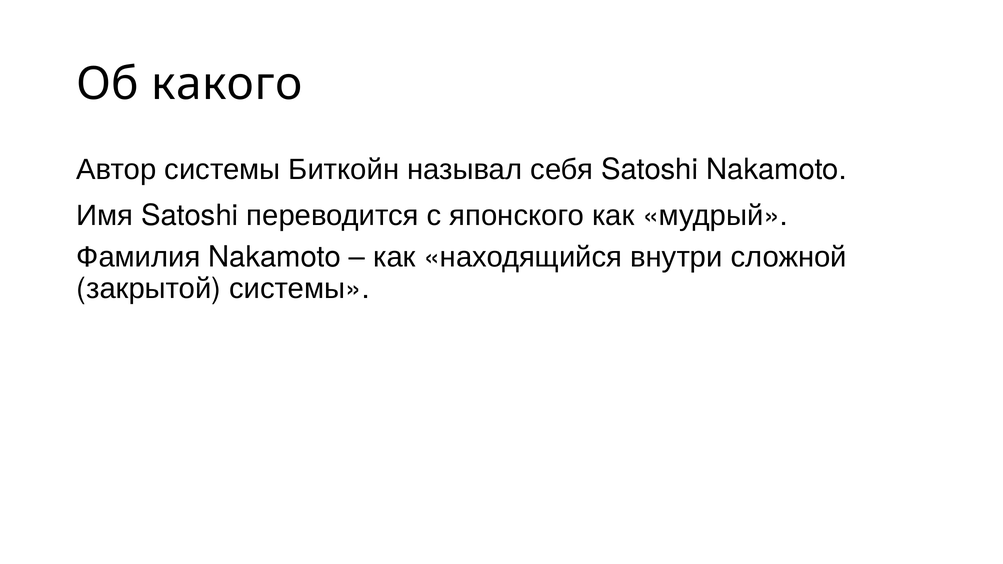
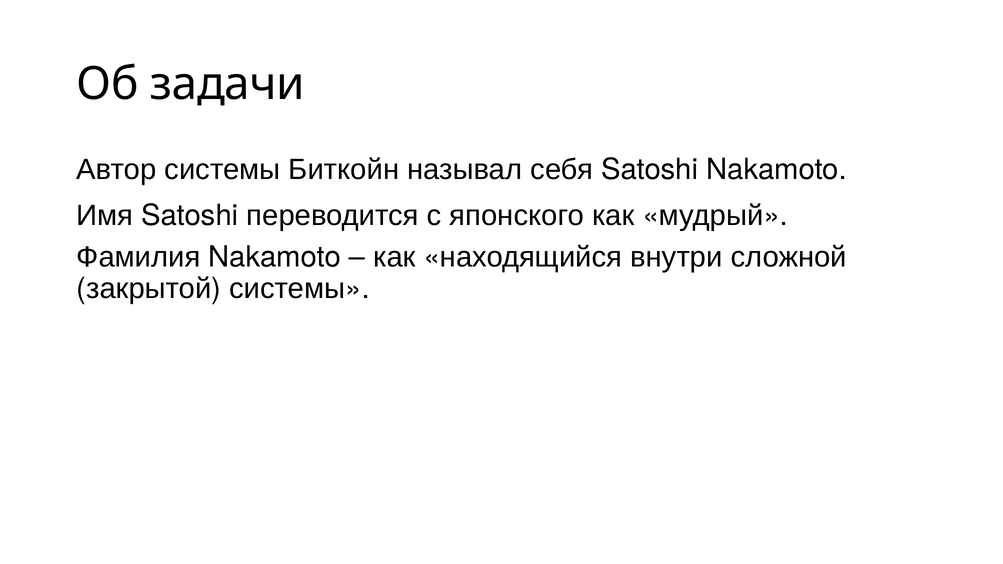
какого: какого -> задачи
